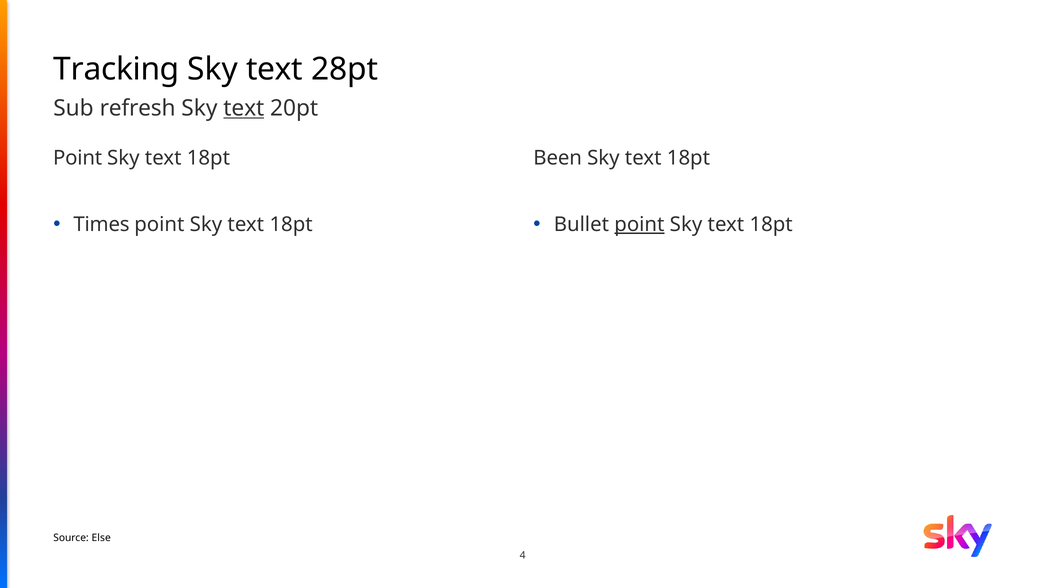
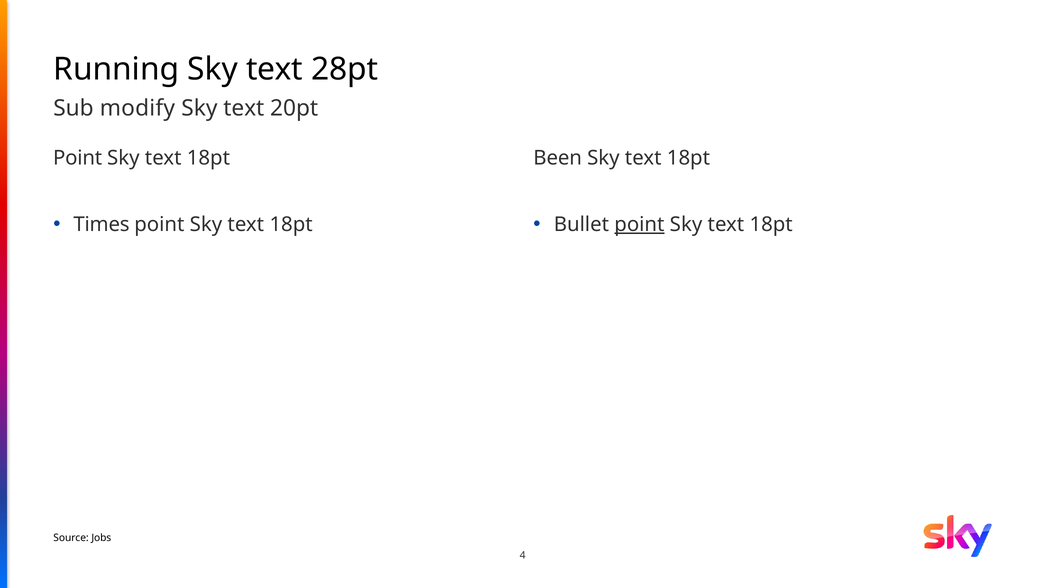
Tracking: Tracking -> Running
refresh: refresh -> modify
text at (244, 108) underline: present -> none
Else: Else -> Jobs
